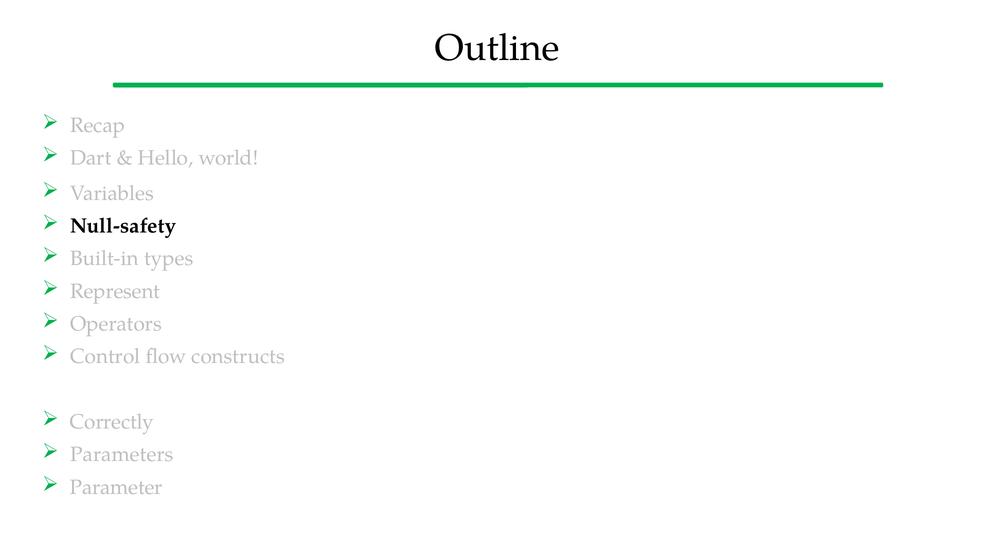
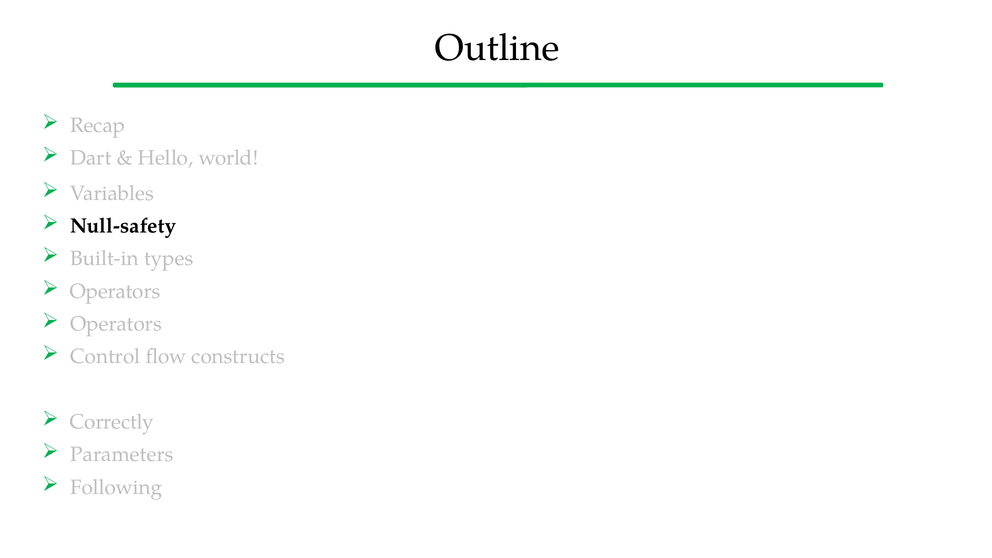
Represent at (115, 291): Represent -> Operators
Parameter: Parameter -> Following
